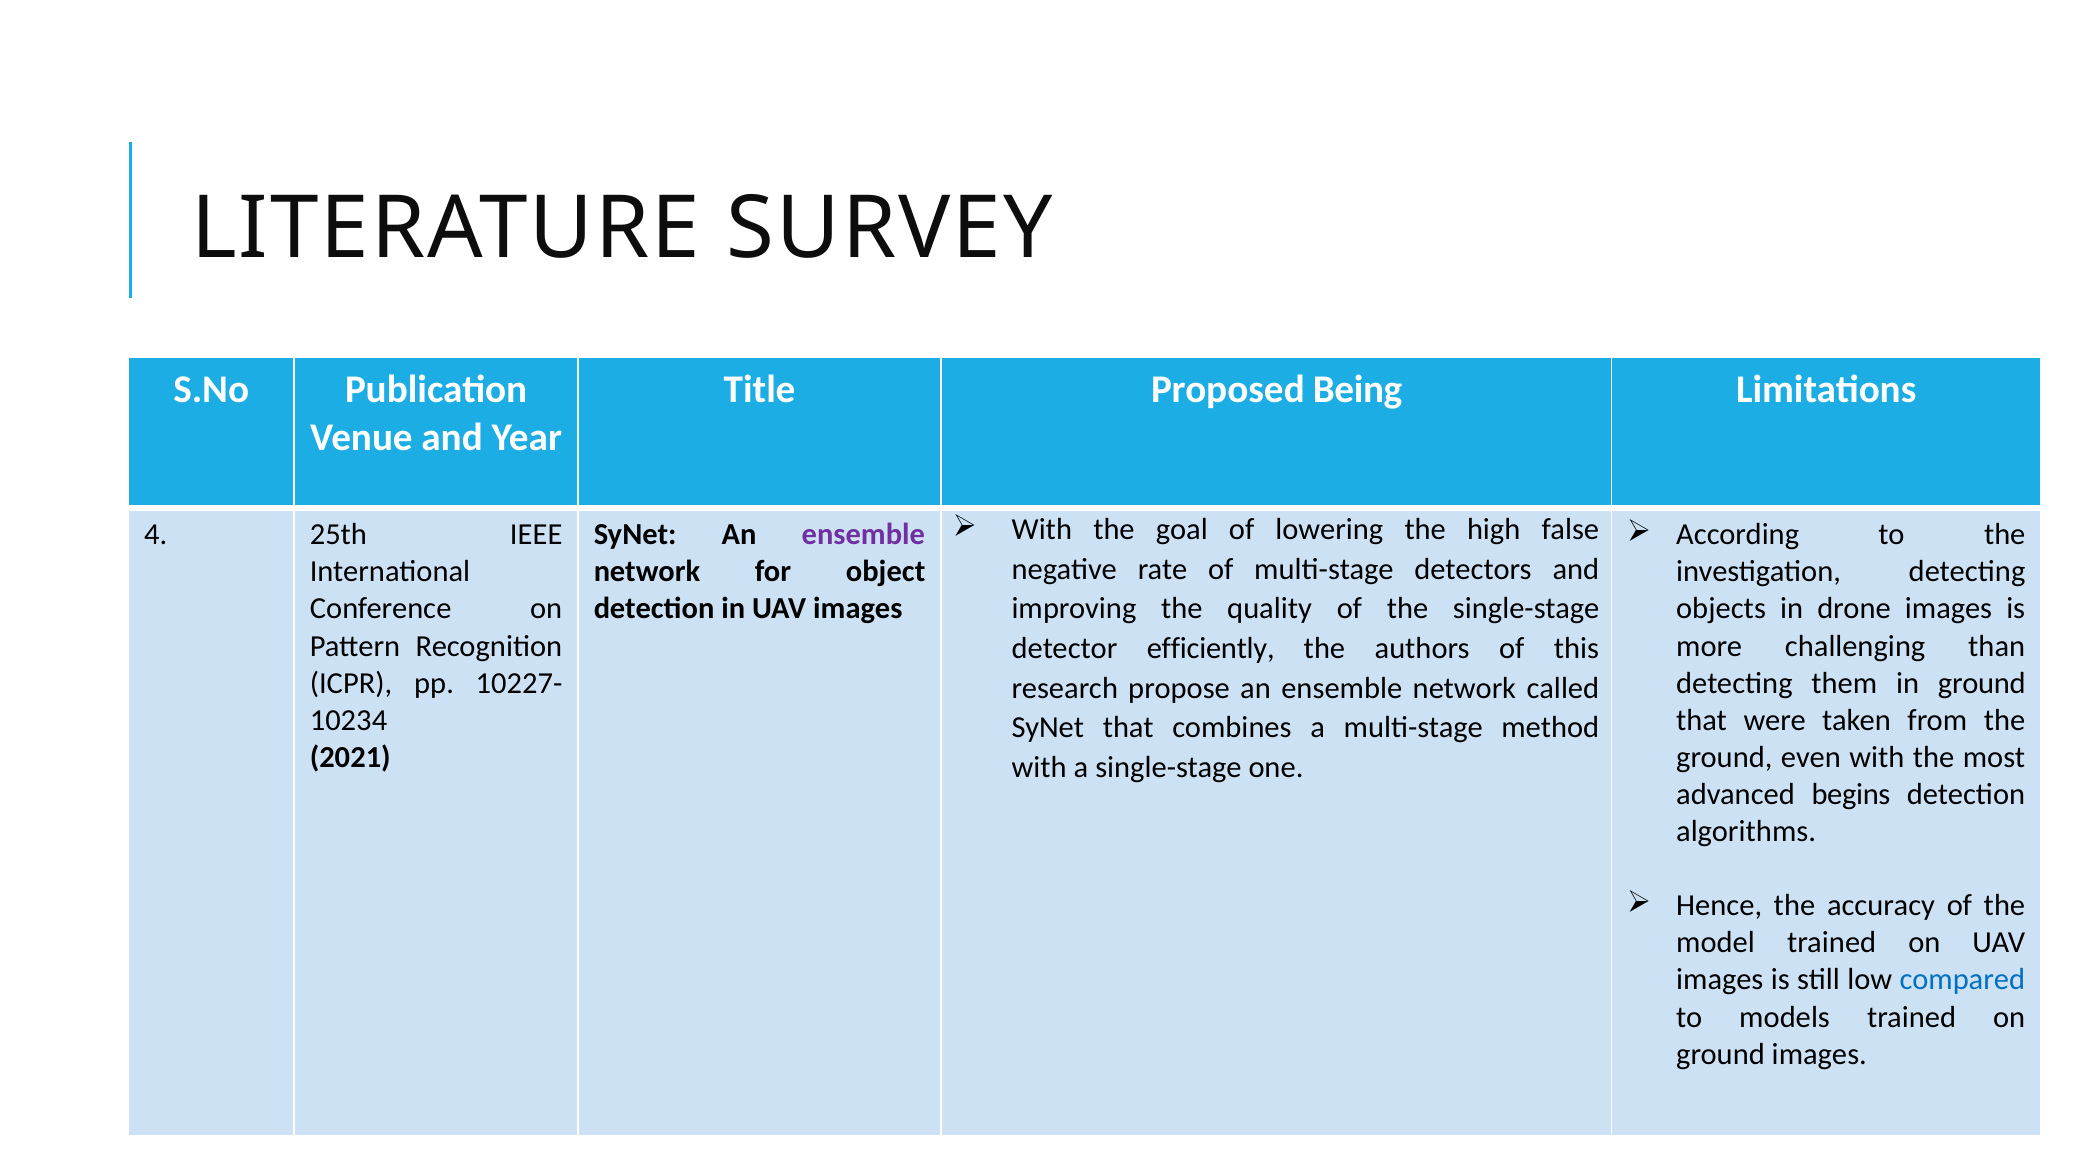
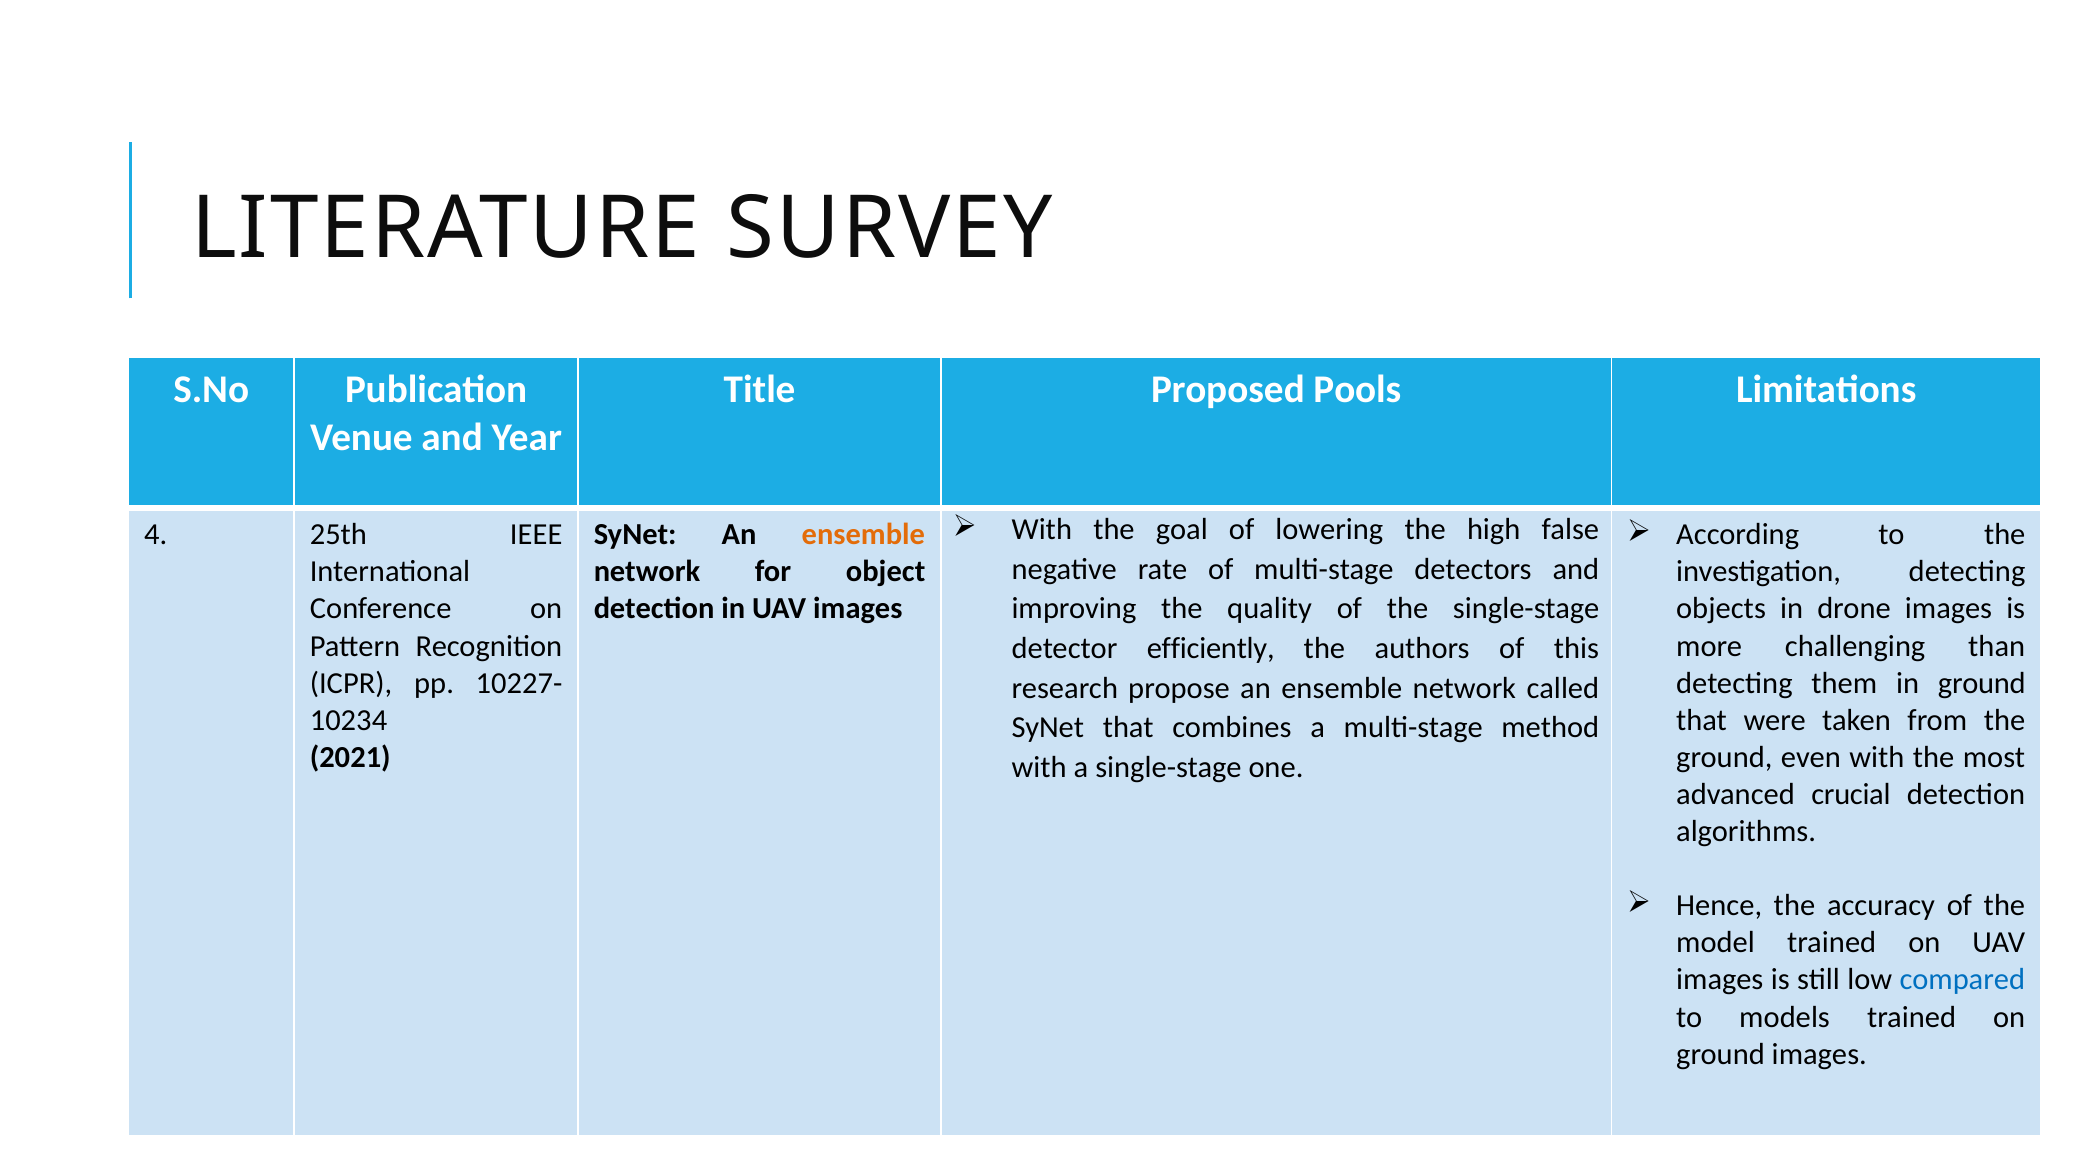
Being: Being -> Pools
ensemble at (863, 535) colour: purple -> orange
begins: begins -> crucial
